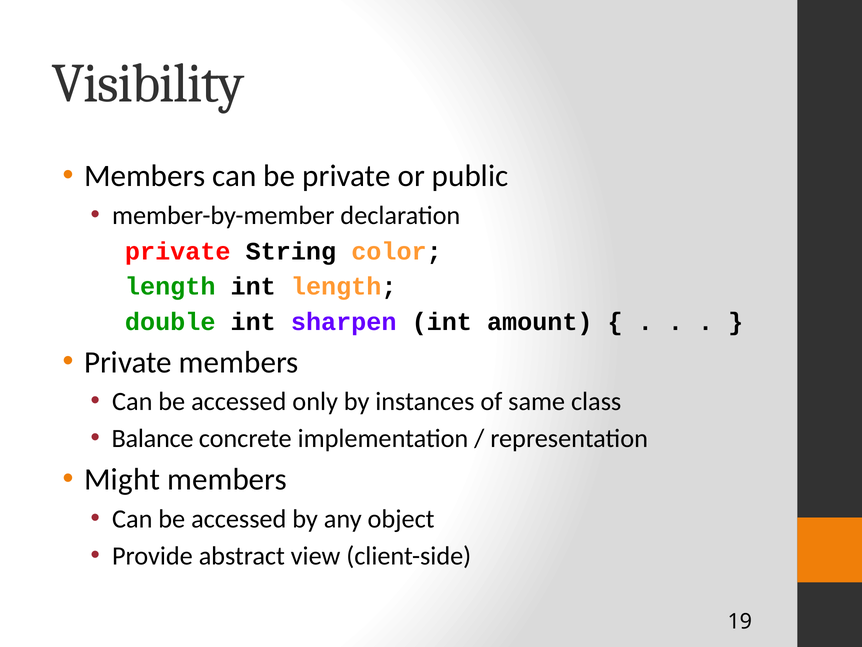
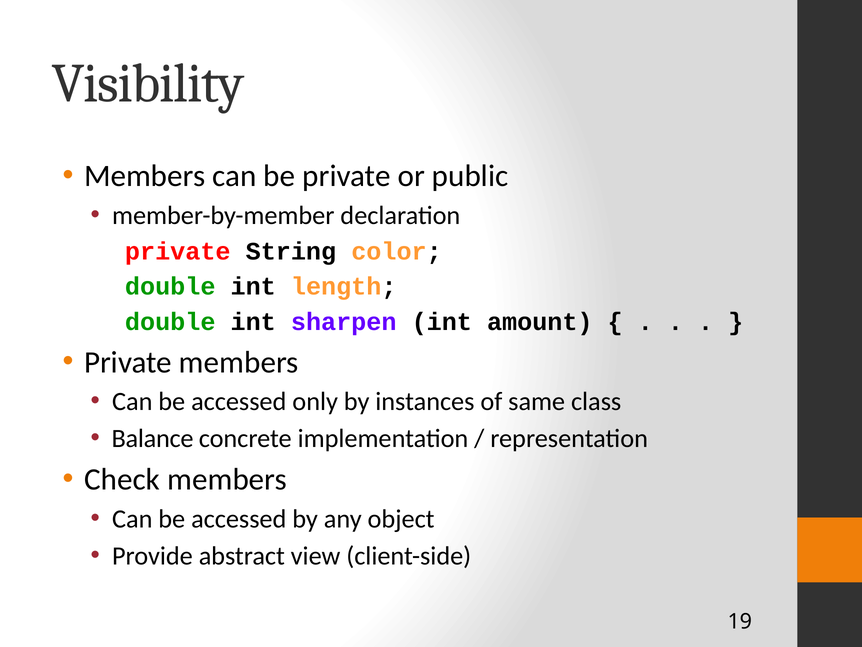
length at (170, 286): length -> double
Might: Might -> Check
